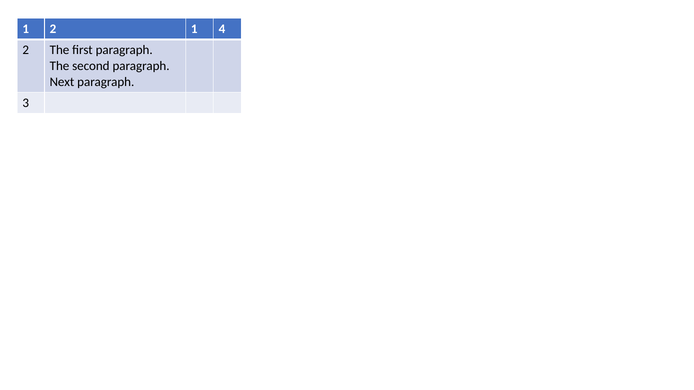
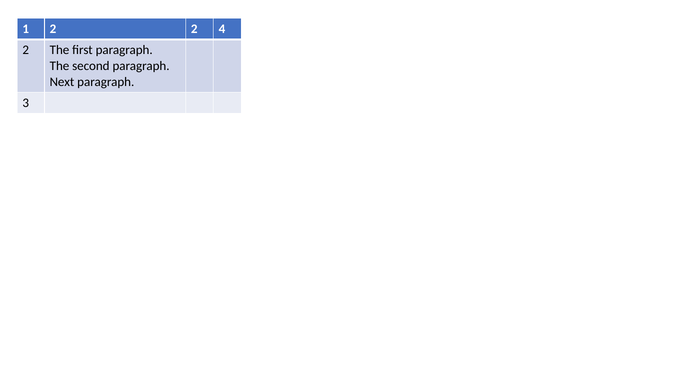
2 1: 1 -> 2
